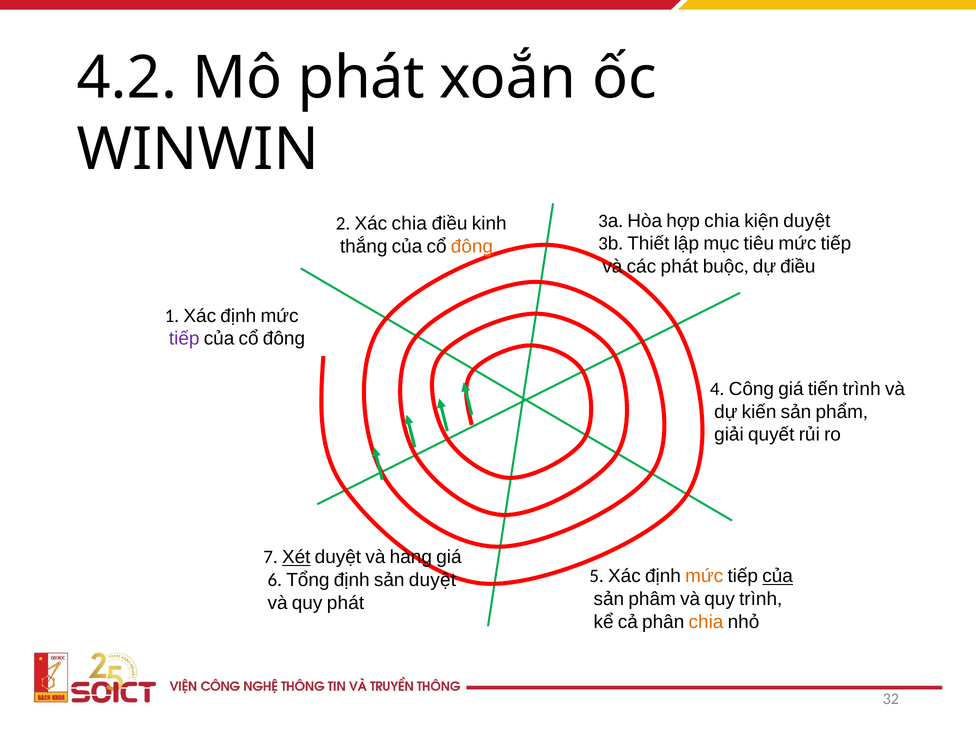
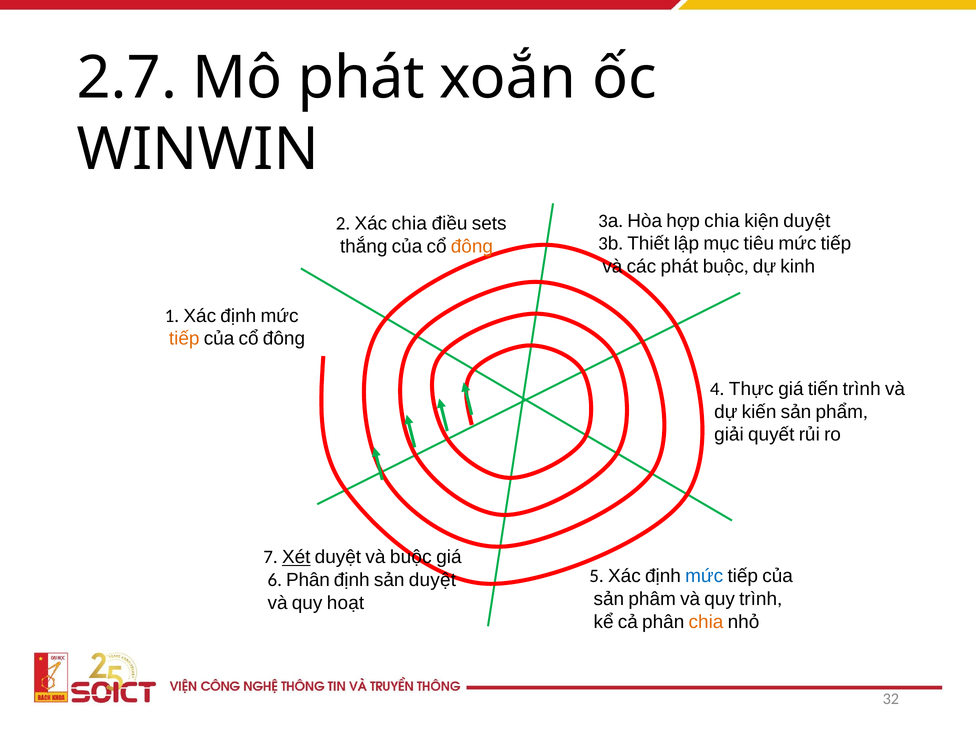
4.2: 4.2 -> 2.7
kinh: kinh -> sets
dự điều: điều -> kinh
tiếp at (184, 339) colour: purple -> orange
Công: Công -> Thực
và hàng: hàng -> buộc
mức at (704, 576) colour: orange -> blue
của at (778, 576) underline: present -> none
6 Tổng: Tổng -> Phân
quy phát: phát -> hoạt
